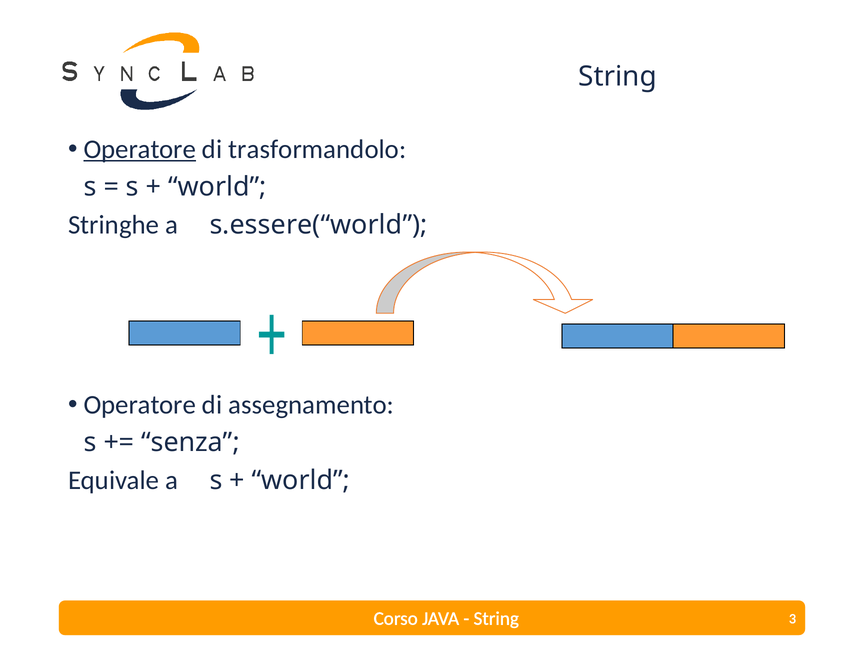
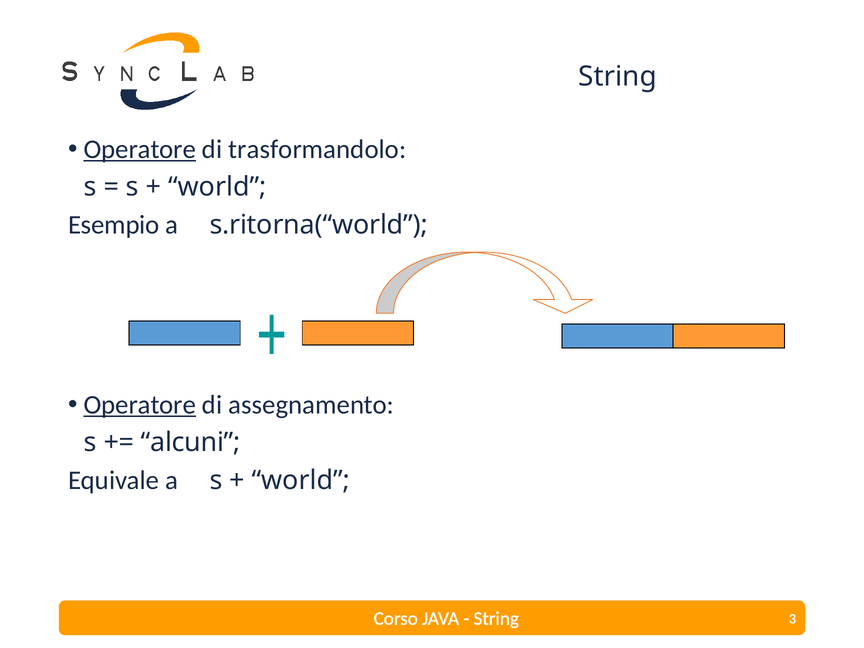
Stringhe: Stringhe -> Esempio
s.essere(“world: s.essere(“world -> s.ritorna(“world
Operatore at (140, 405) underline: none -> present
senza: senza -> alcuni
